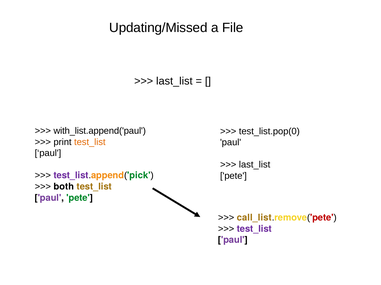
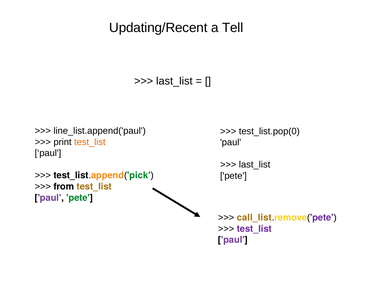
Updating/Missed: Updating/Missed -> Updating/Recent
File: File -> Tell
with_list.append('paul: with_list.append('paul -> line_list.append('paul
test_list at (71, 176) colour: purple -> black
both: both -> from
pete at (322, 218) colour: red -> purple
